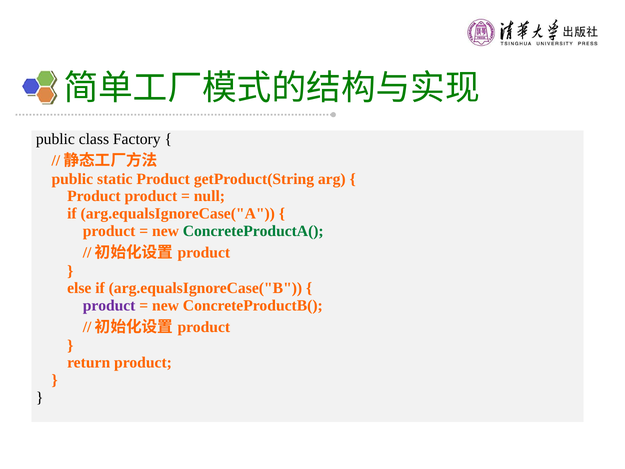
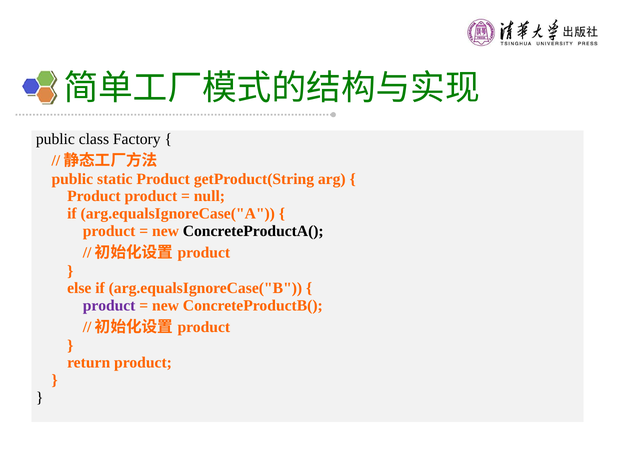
ConcreteProductA( colour: green -> black
